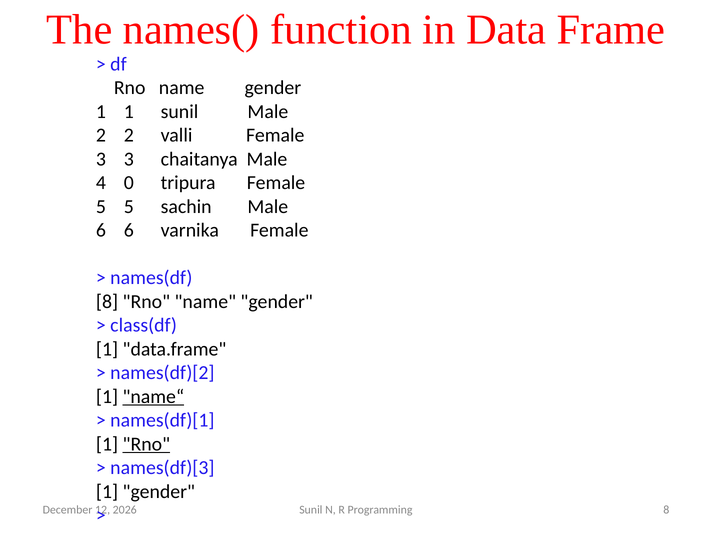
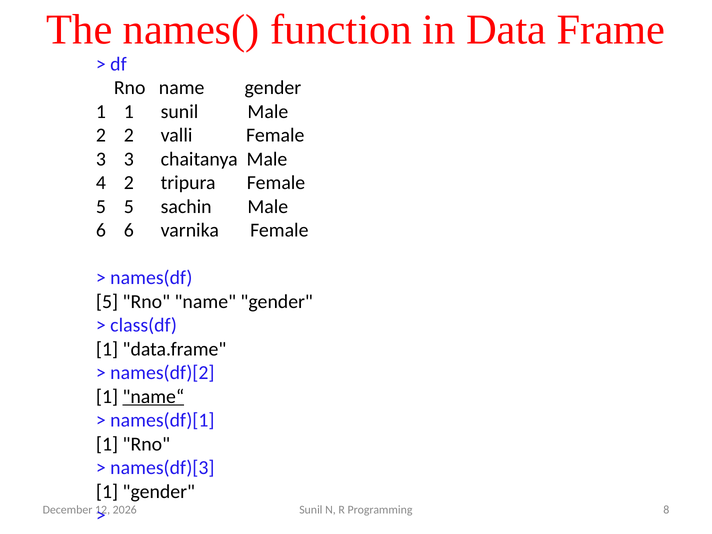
4 0: 0 -> 2
8 at (107, 302): 8 -> 5
Rno at (146, 444) underline: present -> none
